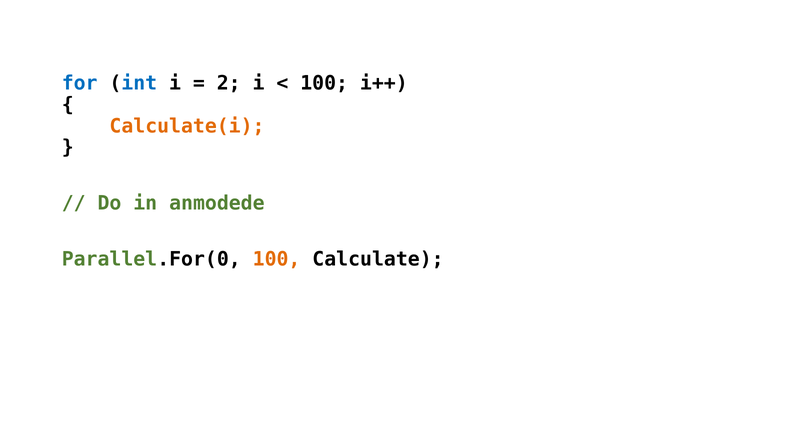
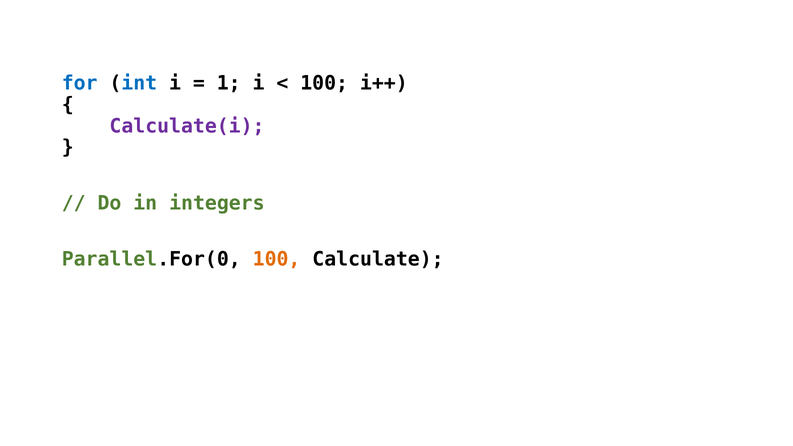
2: 2 -> 1
Calculate(i colour: orange -> purple
anmodede: anmodede -> integers
